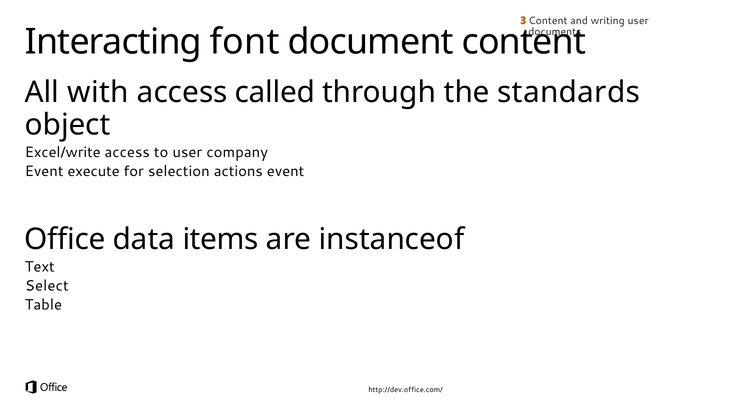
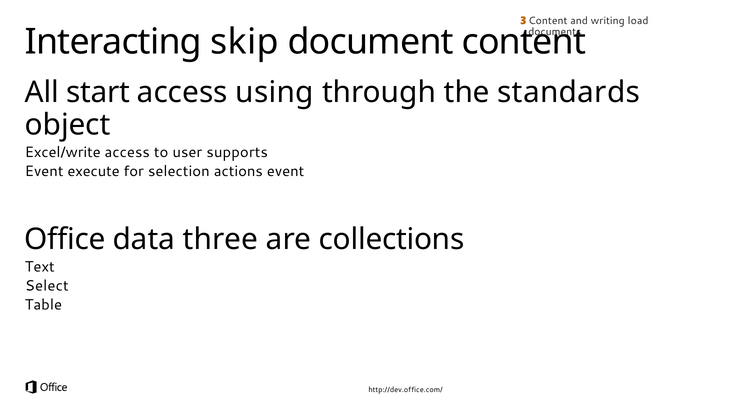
writing user: user -> load
font: font -> skip
with: with -> start
called: called -> using
company: company -> supports
items: items -> three
instanceof: instanceof -> collections
